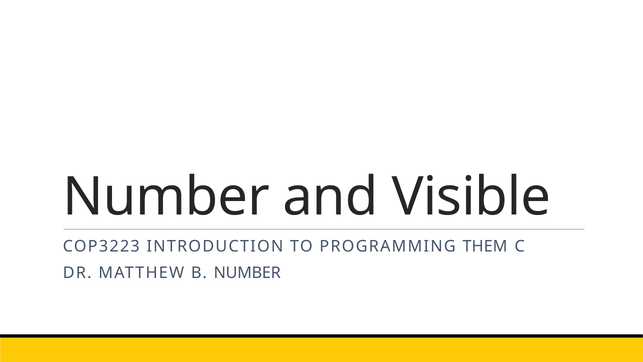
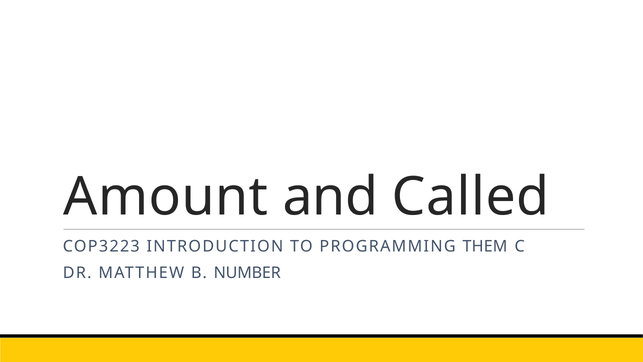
Number at (166, 197): Number -> Amount
Visible: Visible -> Called
